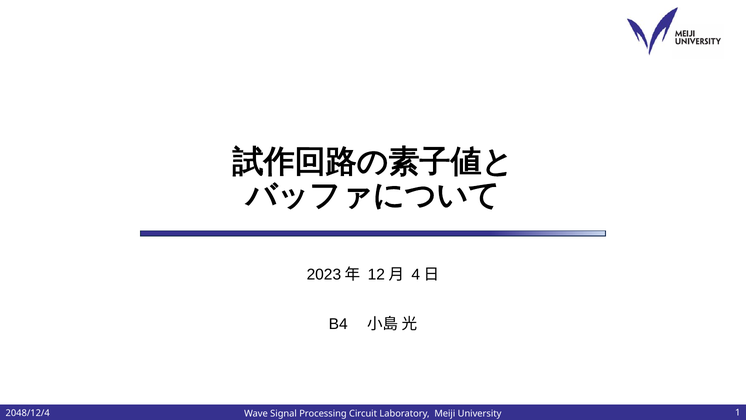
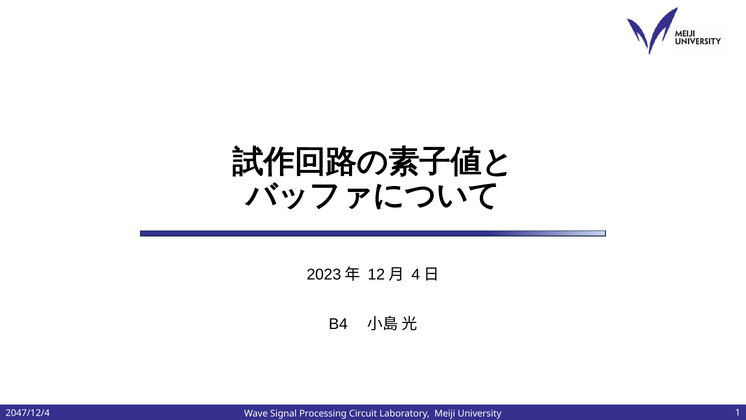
2048/12/4: 2048/12/4 -> 2047/12/4
